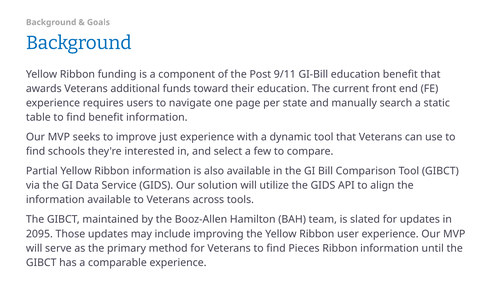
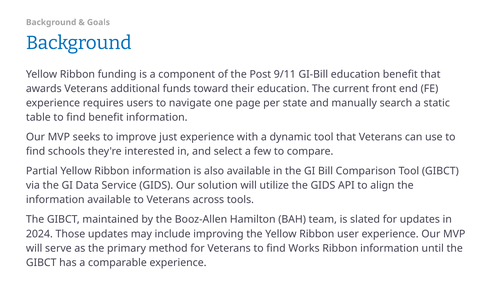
2095: 2095 -> 2024
Pieces: Pieces -> Works
